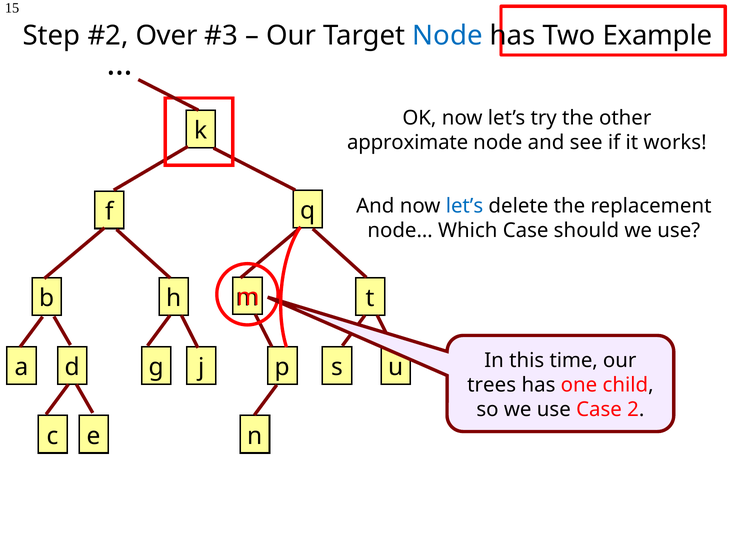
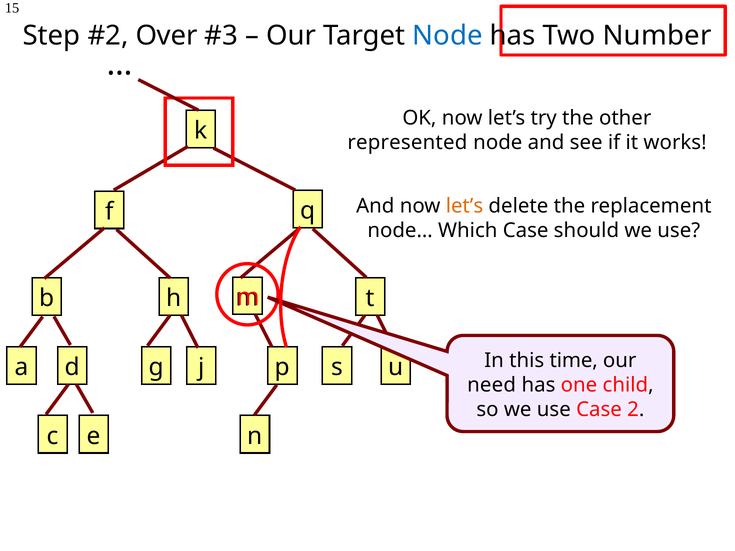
Example: Example -> Number
approximate: approximate -> represented
let’s at (464, 206) colour: blue -> orange
trees: trees -> need
